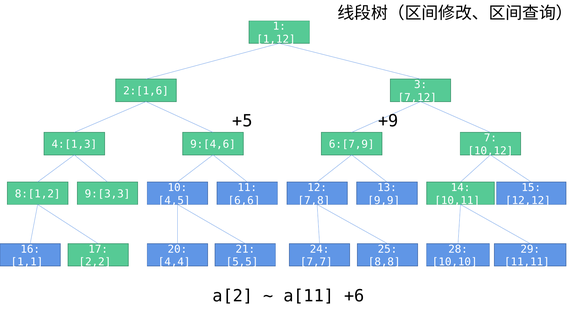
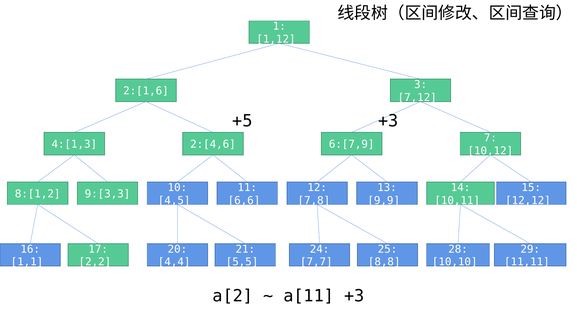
+5 +9: +9 -> +3
9:[4,6: 9:[4,6 -> 2:[4,6
a[11 +6: +6 -> +3
